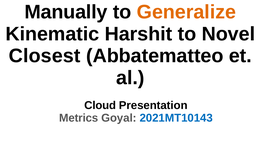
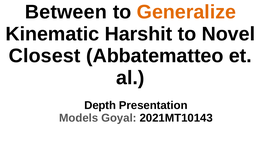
Manually: Manually -> Between
Cloud: Cloud -> Depth
Metrics: Metrics -> Models
2021MT10143 colour: blue -> black
